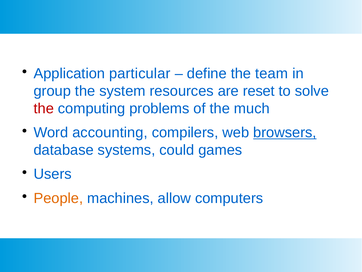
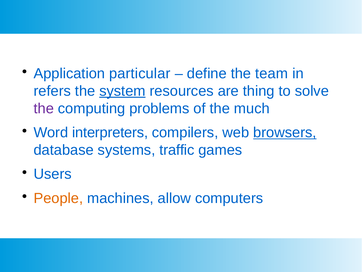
group: group -> refers
system underline: none -> present
reset: reset -> thing
the at (44, 108) colour: red -> purple
accounting: accounting -> interpreters
could: could -> traffic
